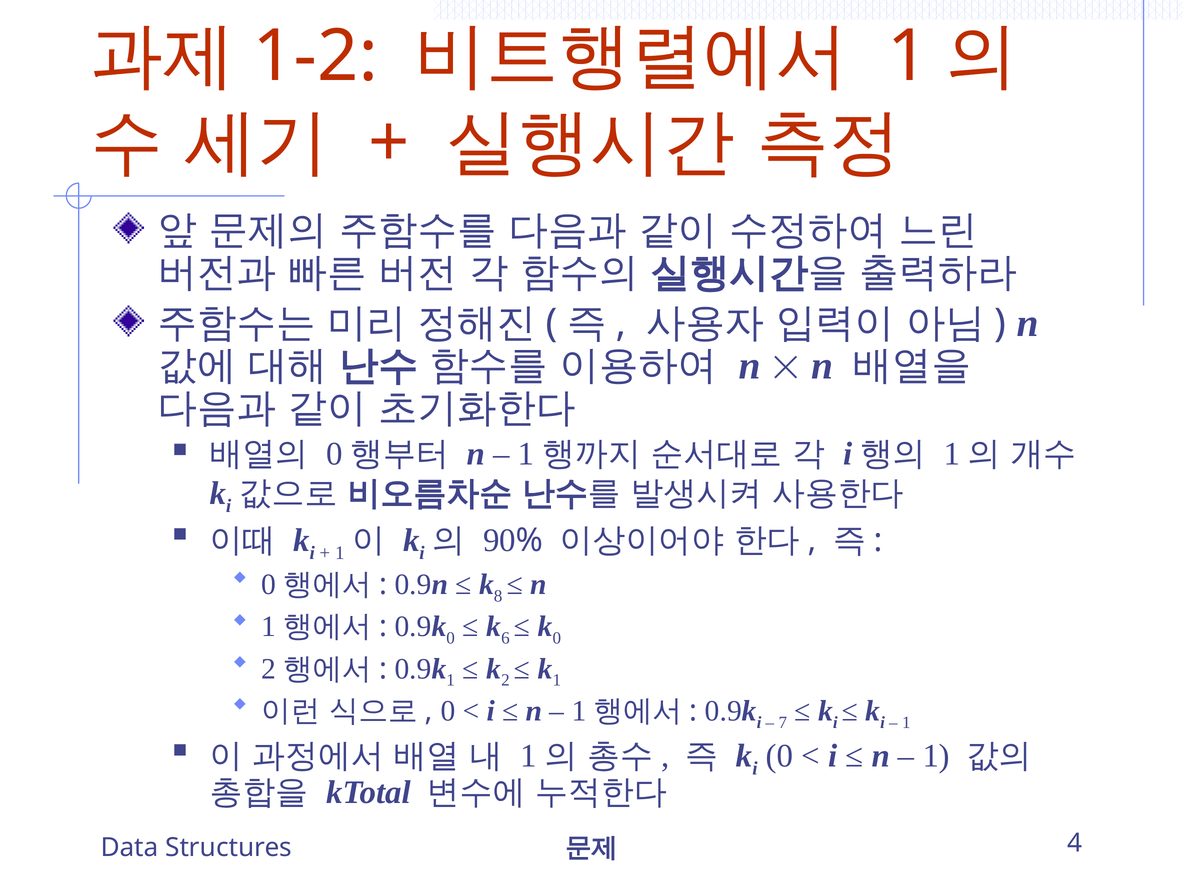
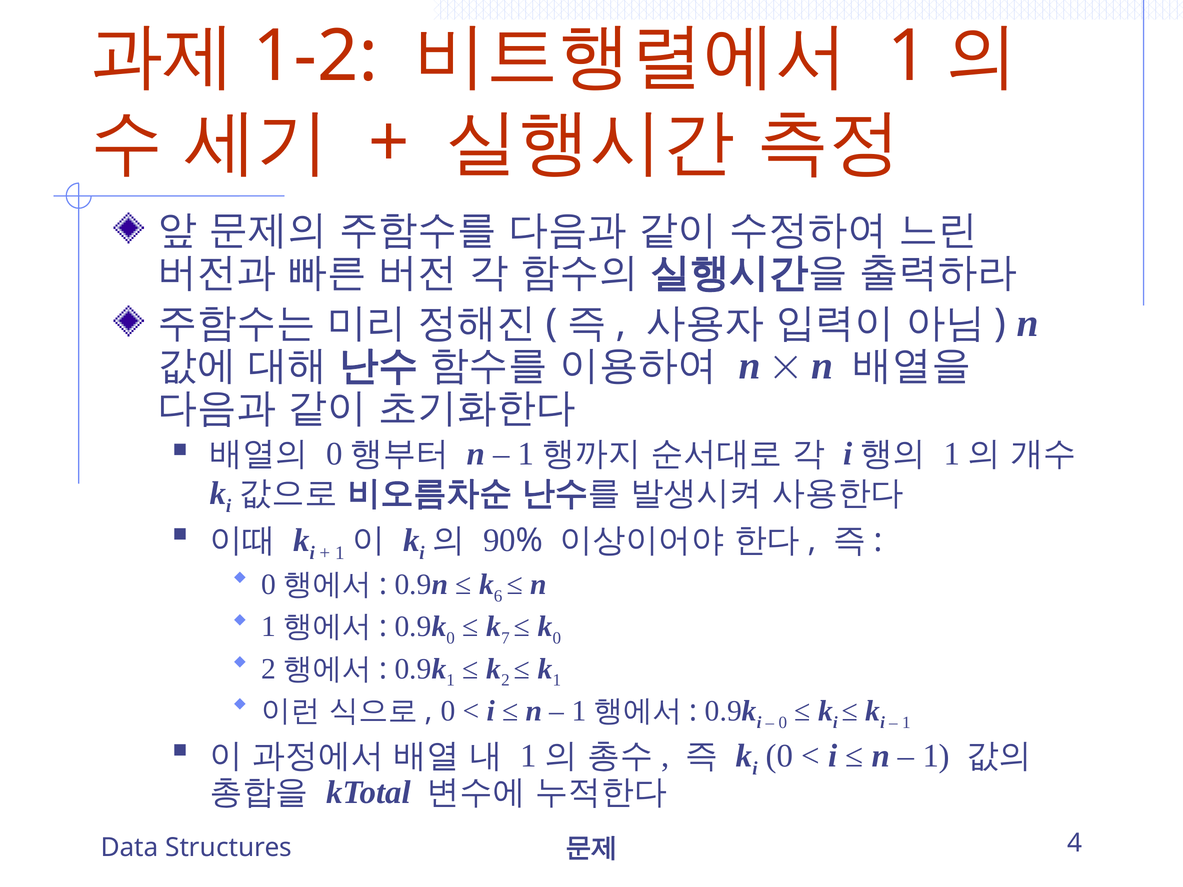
8: 8 -> 6
6: 6 -> 7
7 at (783, 723): 7 -> 0
